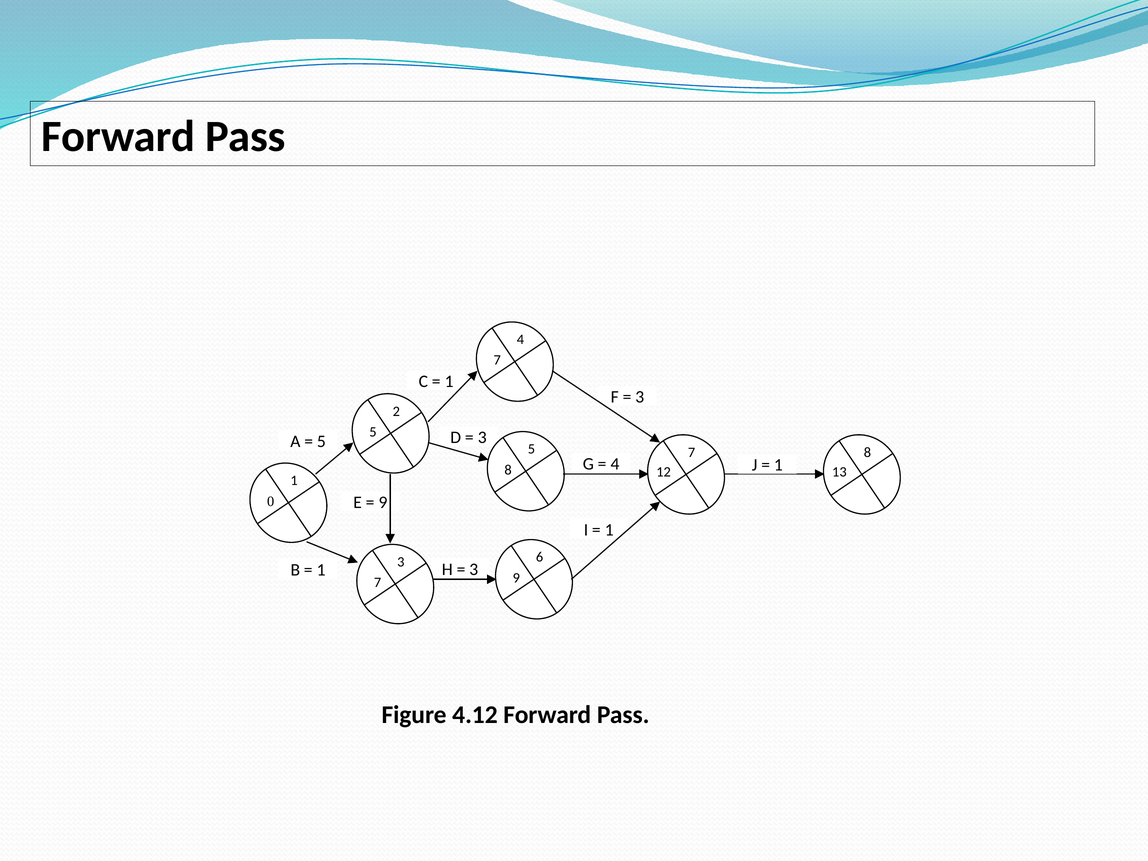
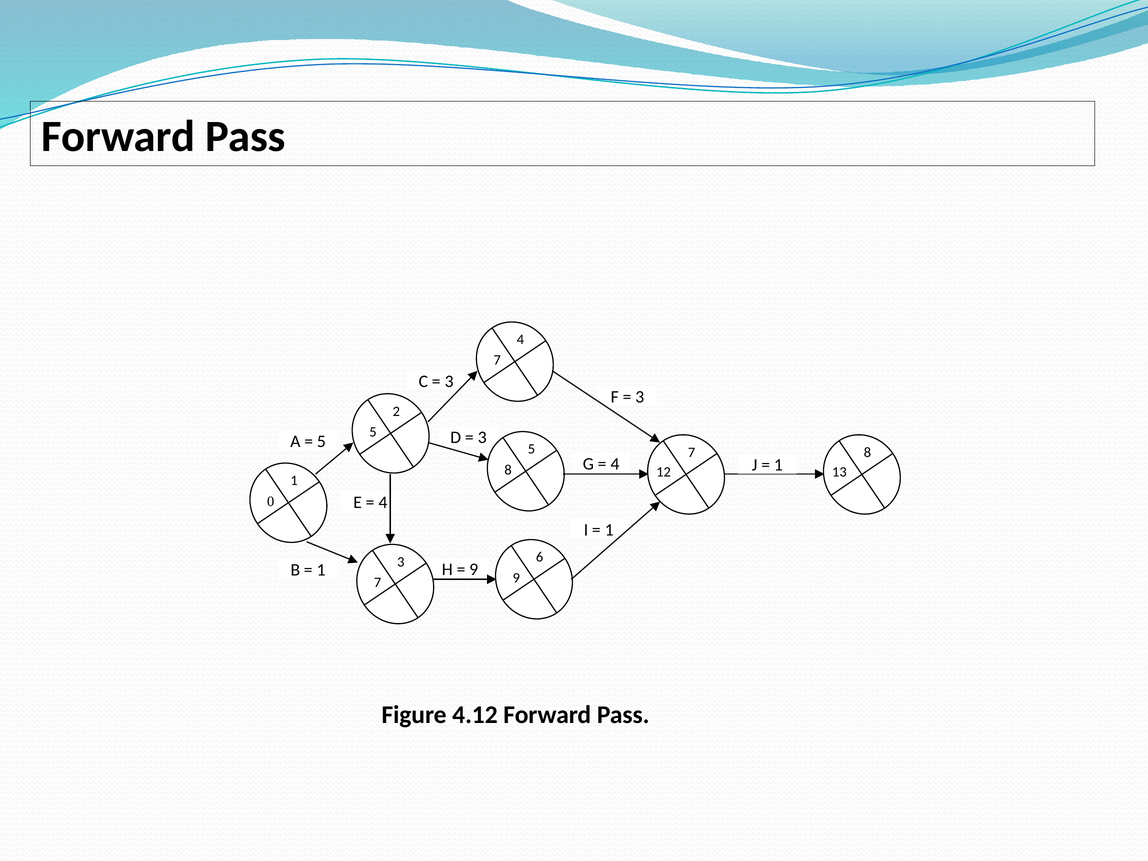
1 at (449, 382): 1 -> 3
9 at (383, 502): 9 -> 4
3 at (474, 569): 3 -> 9
